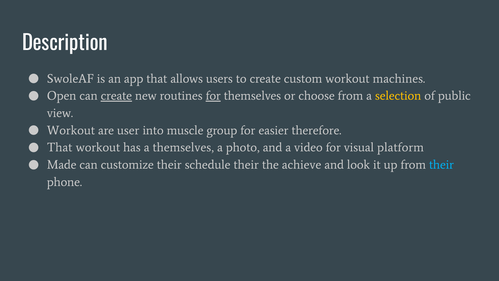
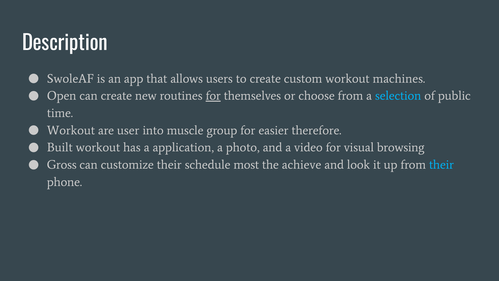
create at (116, 96) underline: present -> none
selection colour: yellow -> light blue
view: view -> time
That at (60, 147): That -> Built
a themselves: themselves -> application
platform: platform -> browsing
Made: Made -> Gross
schedule their: their -> most
